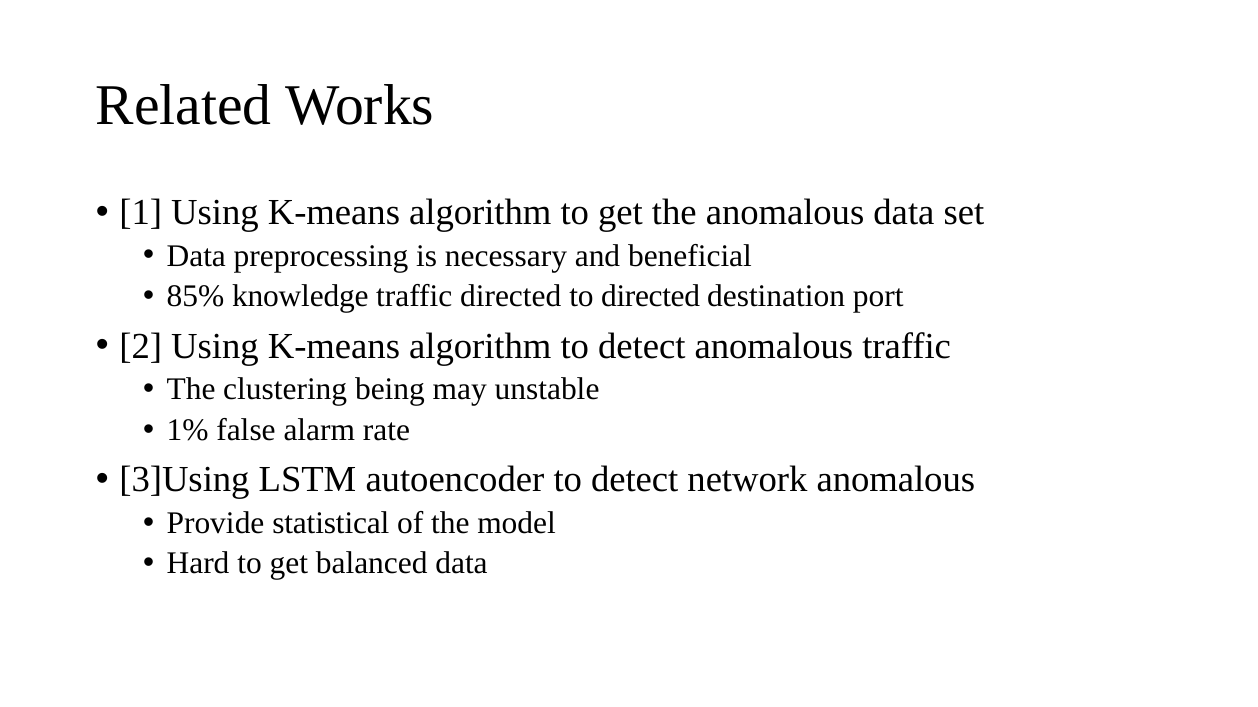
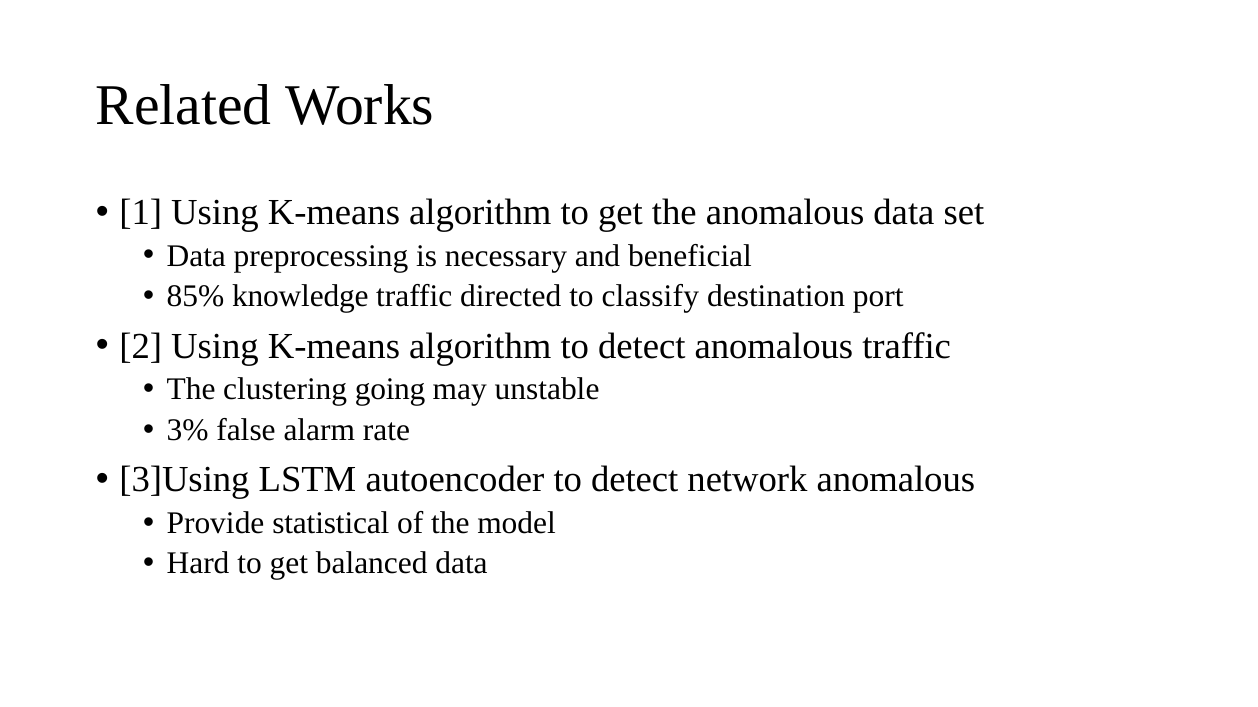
to directed: directed -> classify
being: being -> going
1%: 1% -> 3%
